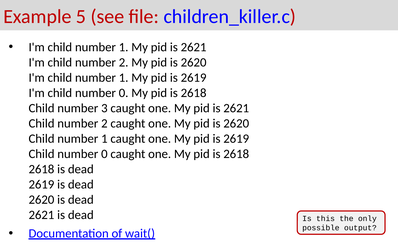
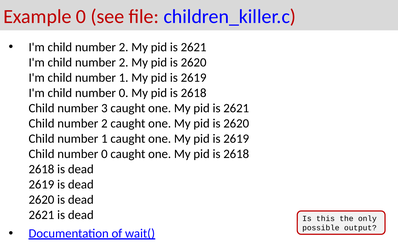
Example 5: 5 -> 0
1 at (124, 47): 1 -> 2
